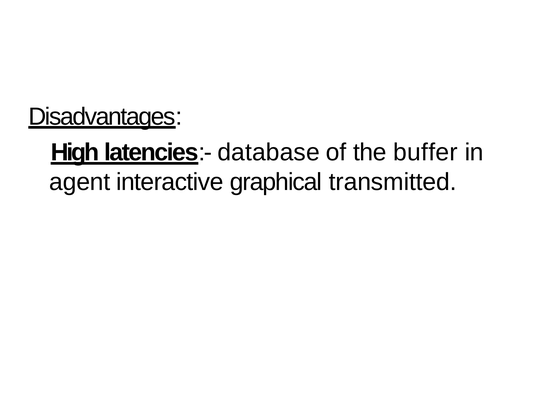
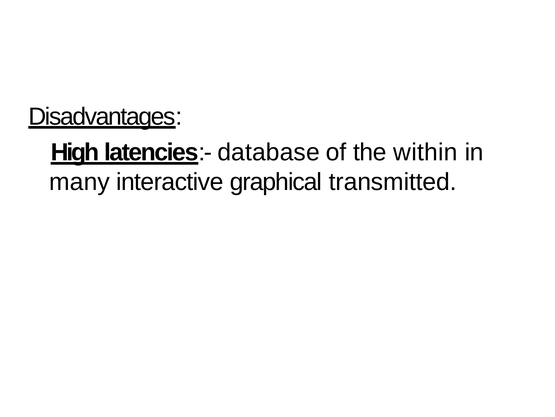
buffer: buffer -> within
agent: agent -> many
